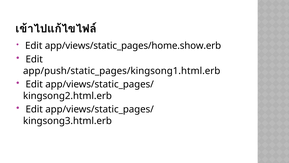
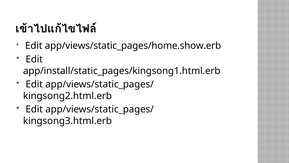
app/push/static_pages/kingsong1.html.erb: app/push/static_pages/kingsong1.html.erb -> app/install/static_pages/kingsong1.html.erb
